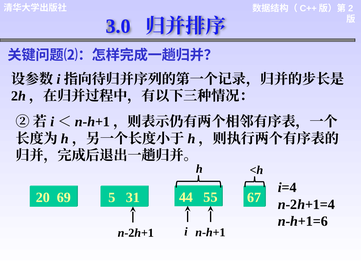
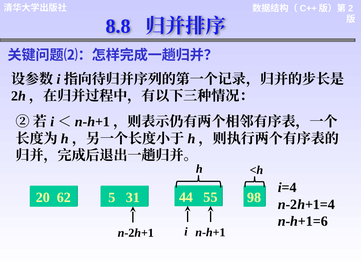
3.0: 3.0 -> 8.8
69: 69 -> 62
67: 67 -> 98
